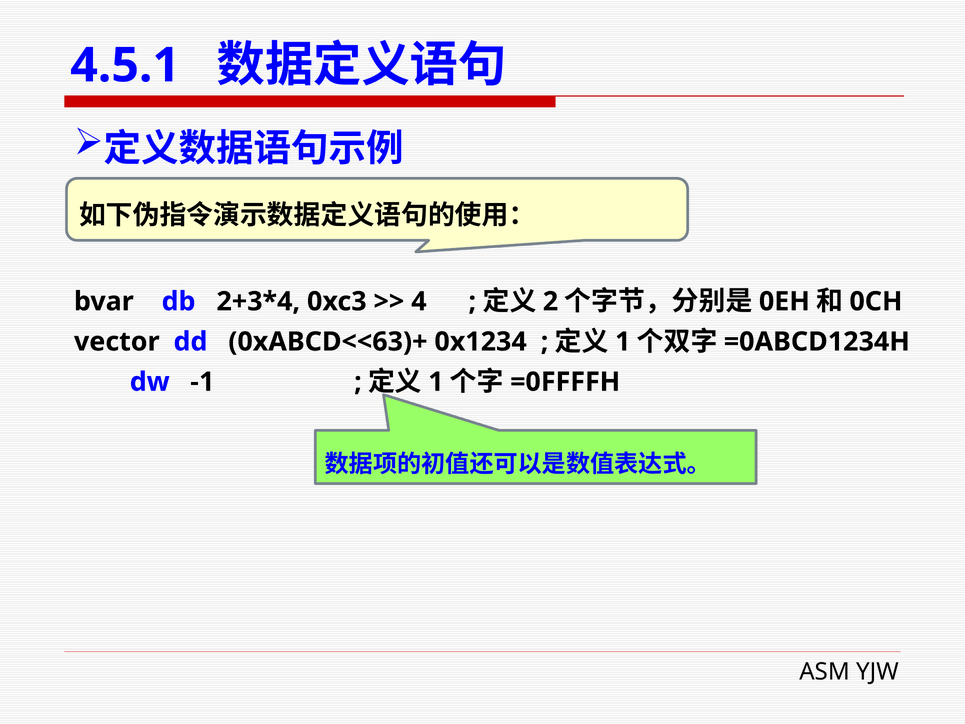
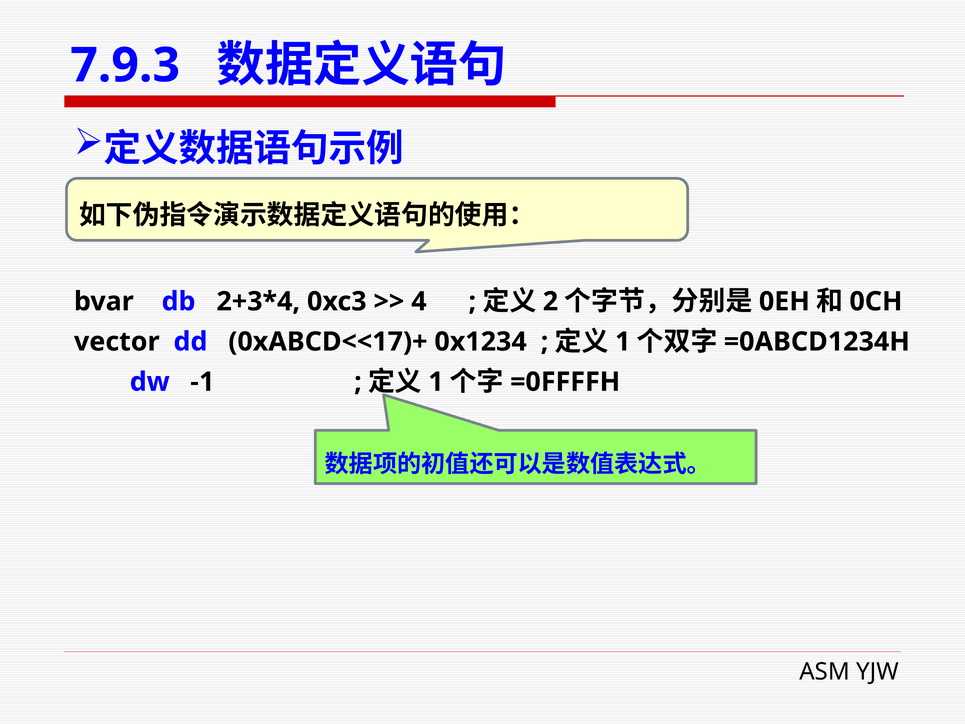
4.5.1: 4.5.1 -> 7.9.3
0xABCD<<63)+: 0xABCD<<63)+ -> 0xABCD<<17)+
